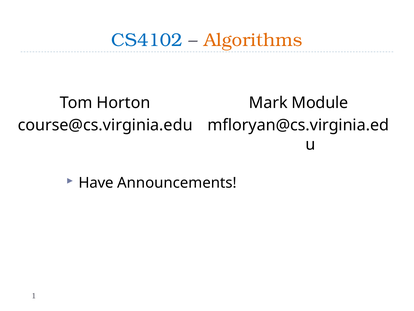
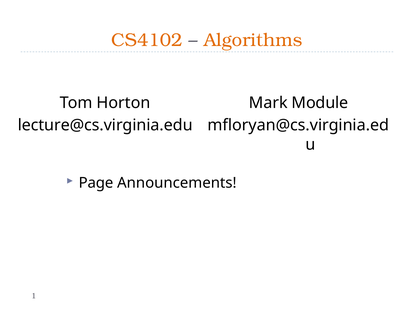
CS4102 colour: blue -> orange
course@cs.virginia.edu: course@cs.virginia.edu -> lecture@cs.virginia.edu
Have: Have -> Page
